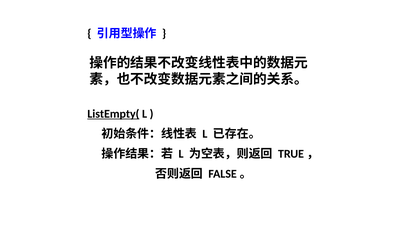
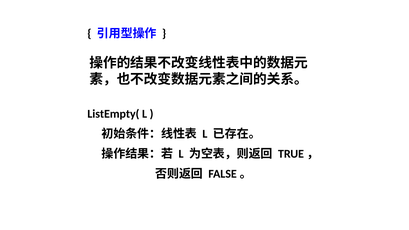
ListEmpty( underline: present -> none
